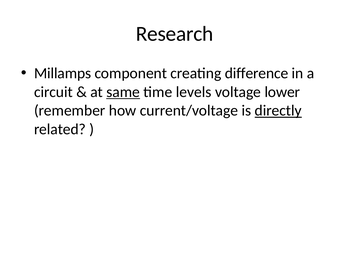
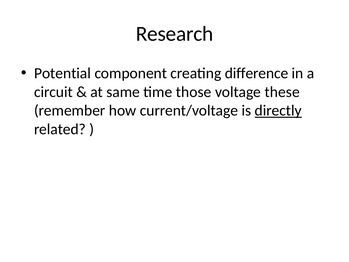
Millamps: Millamps -> Potential
same underline: present -> none
levels: levels -> those
lower: lower -> these
